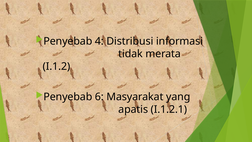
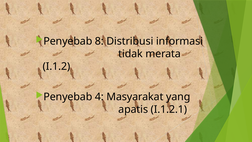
4: 4 -> 8
6: 6 -> 4
